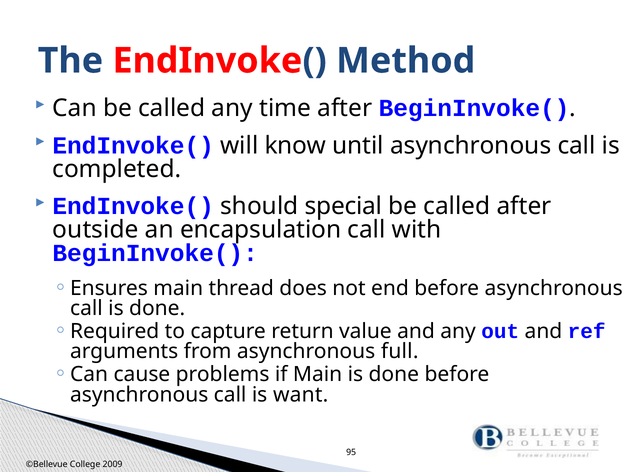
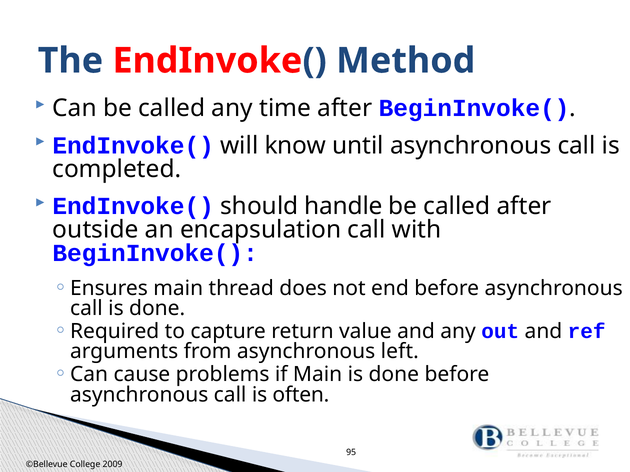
special: special -> handle
full: full -> left
want: want -> often
